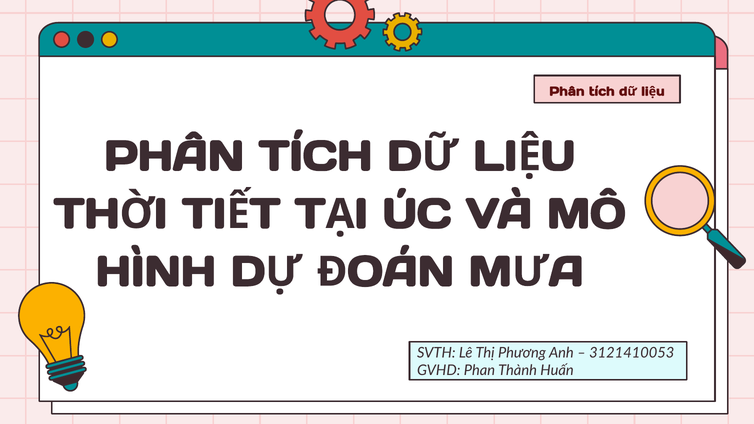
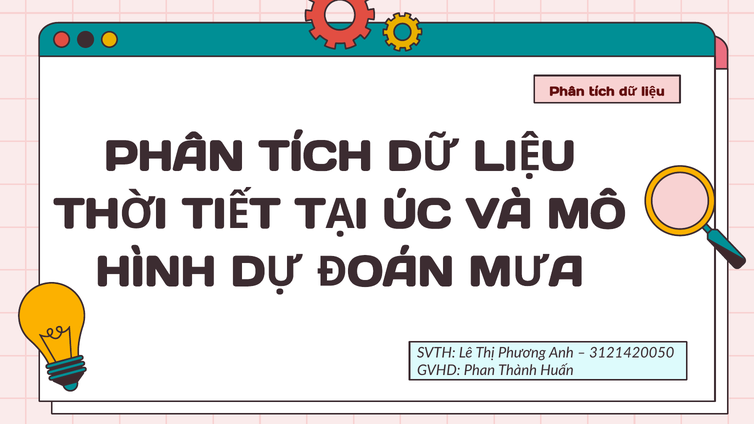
3121410053: 3121410053 -> 3121420050
